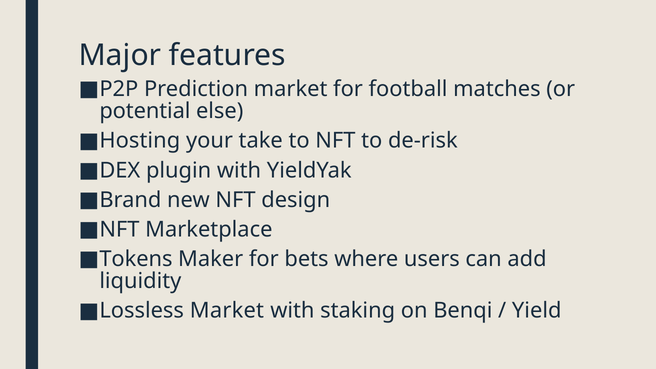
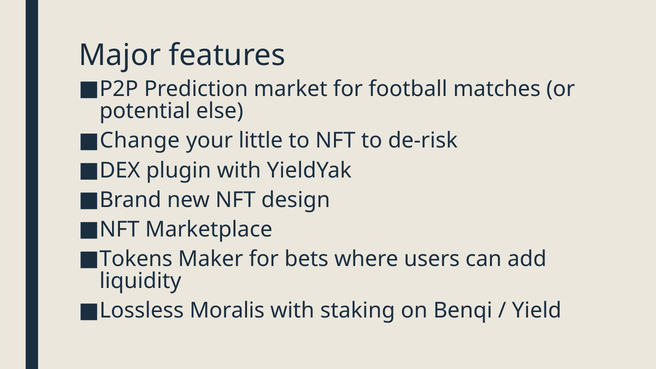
Hosting: Hosting -> Change
take: take -> little
Lossless Market: Market -> Moralis
